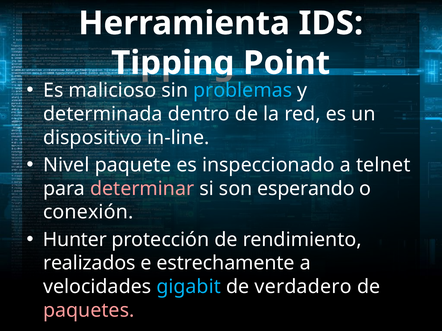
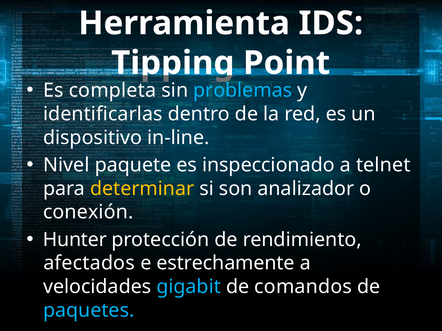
malicioso: malicioso -> completa
determinada: determinada -> identificarlas
determinar colour: pink -> yellow
esperando: esperando -> analizador
realizados: realizados -> afectados
verdadero: verdadero -> comandos
paquetes colour: pink -> light blue
